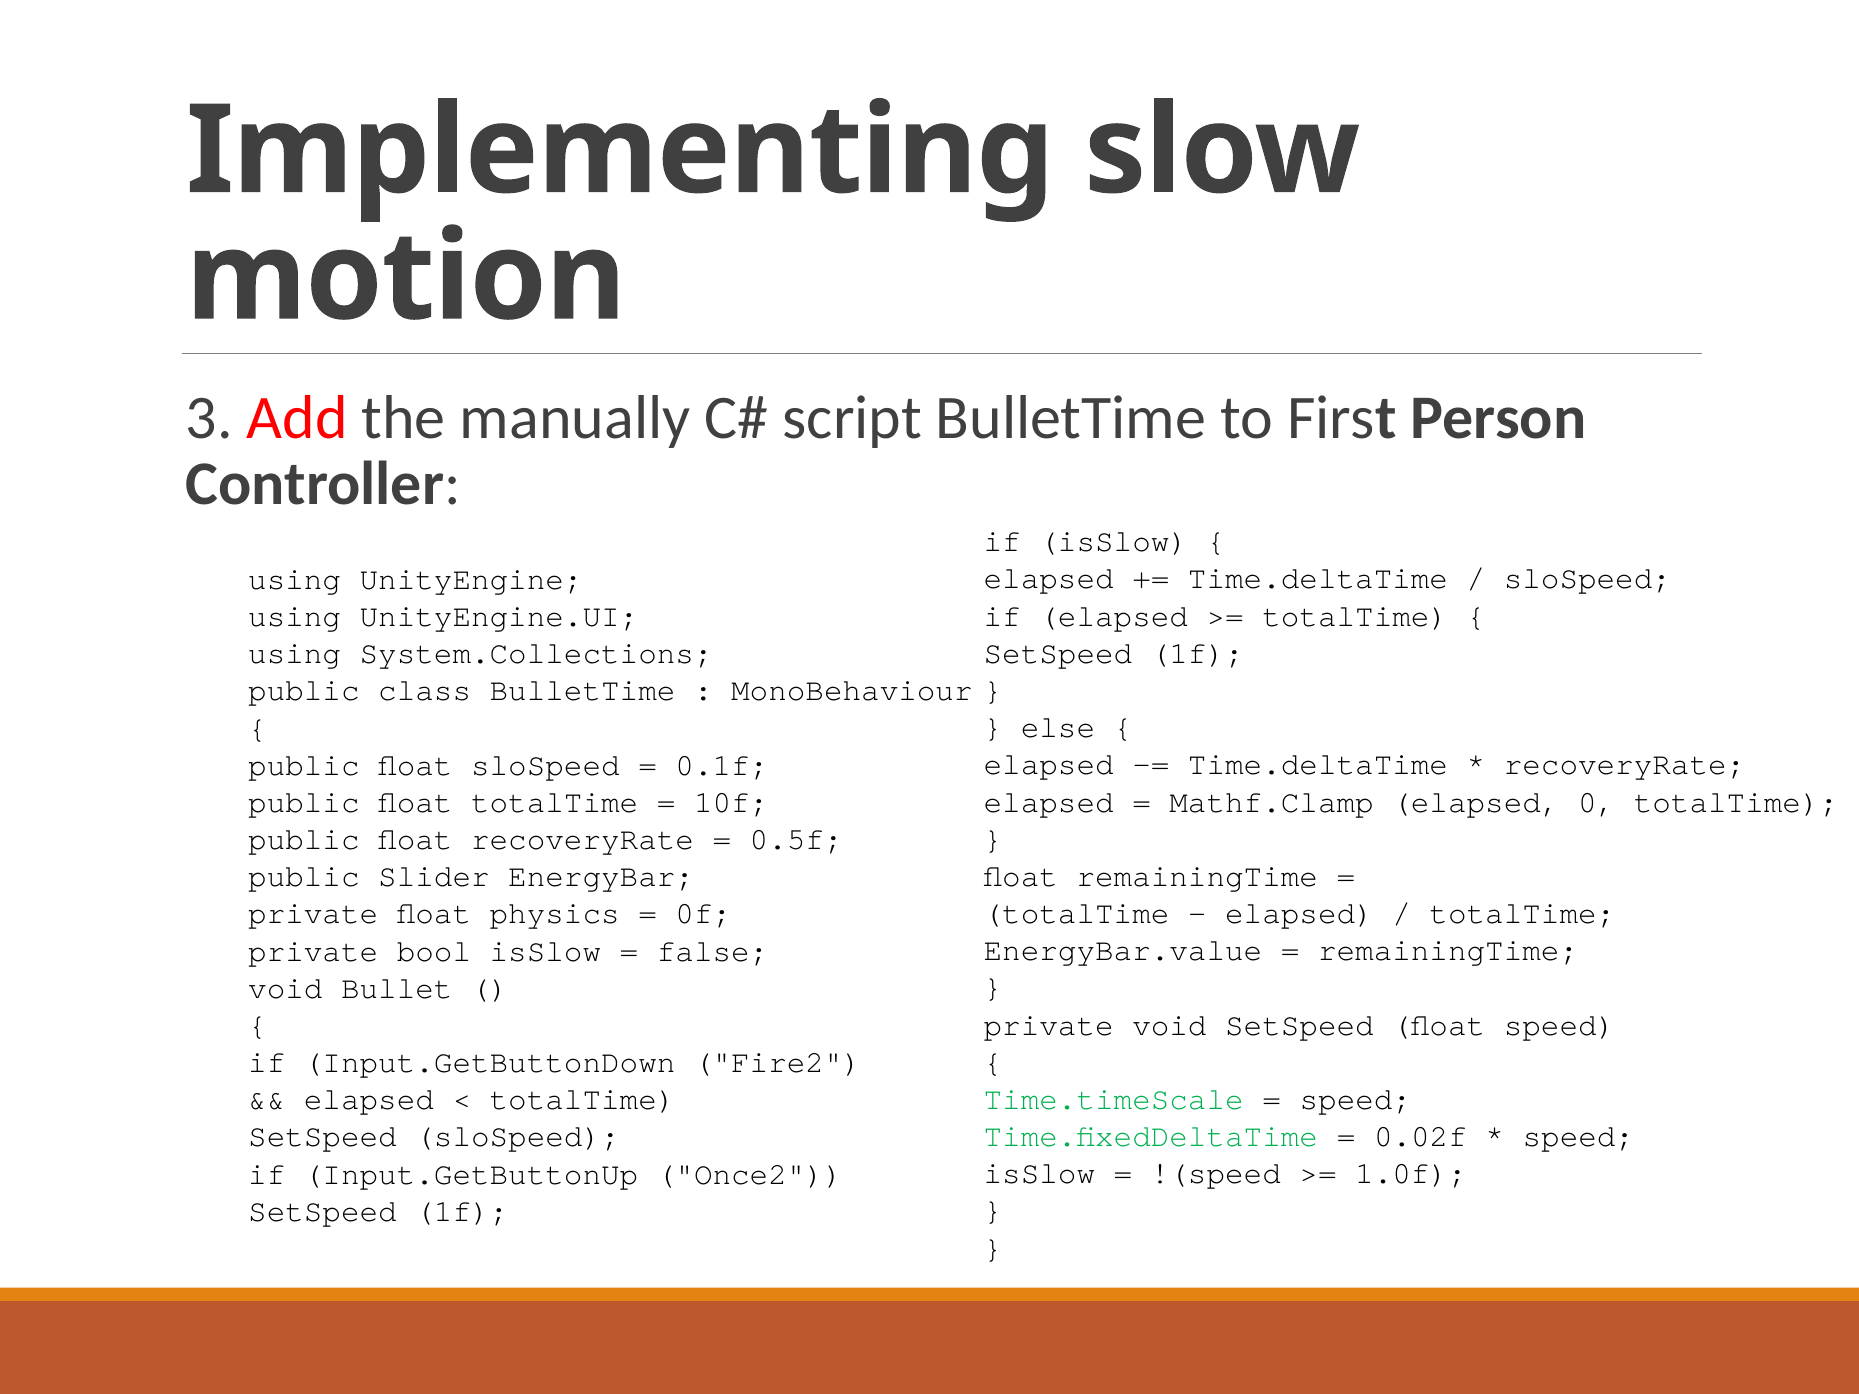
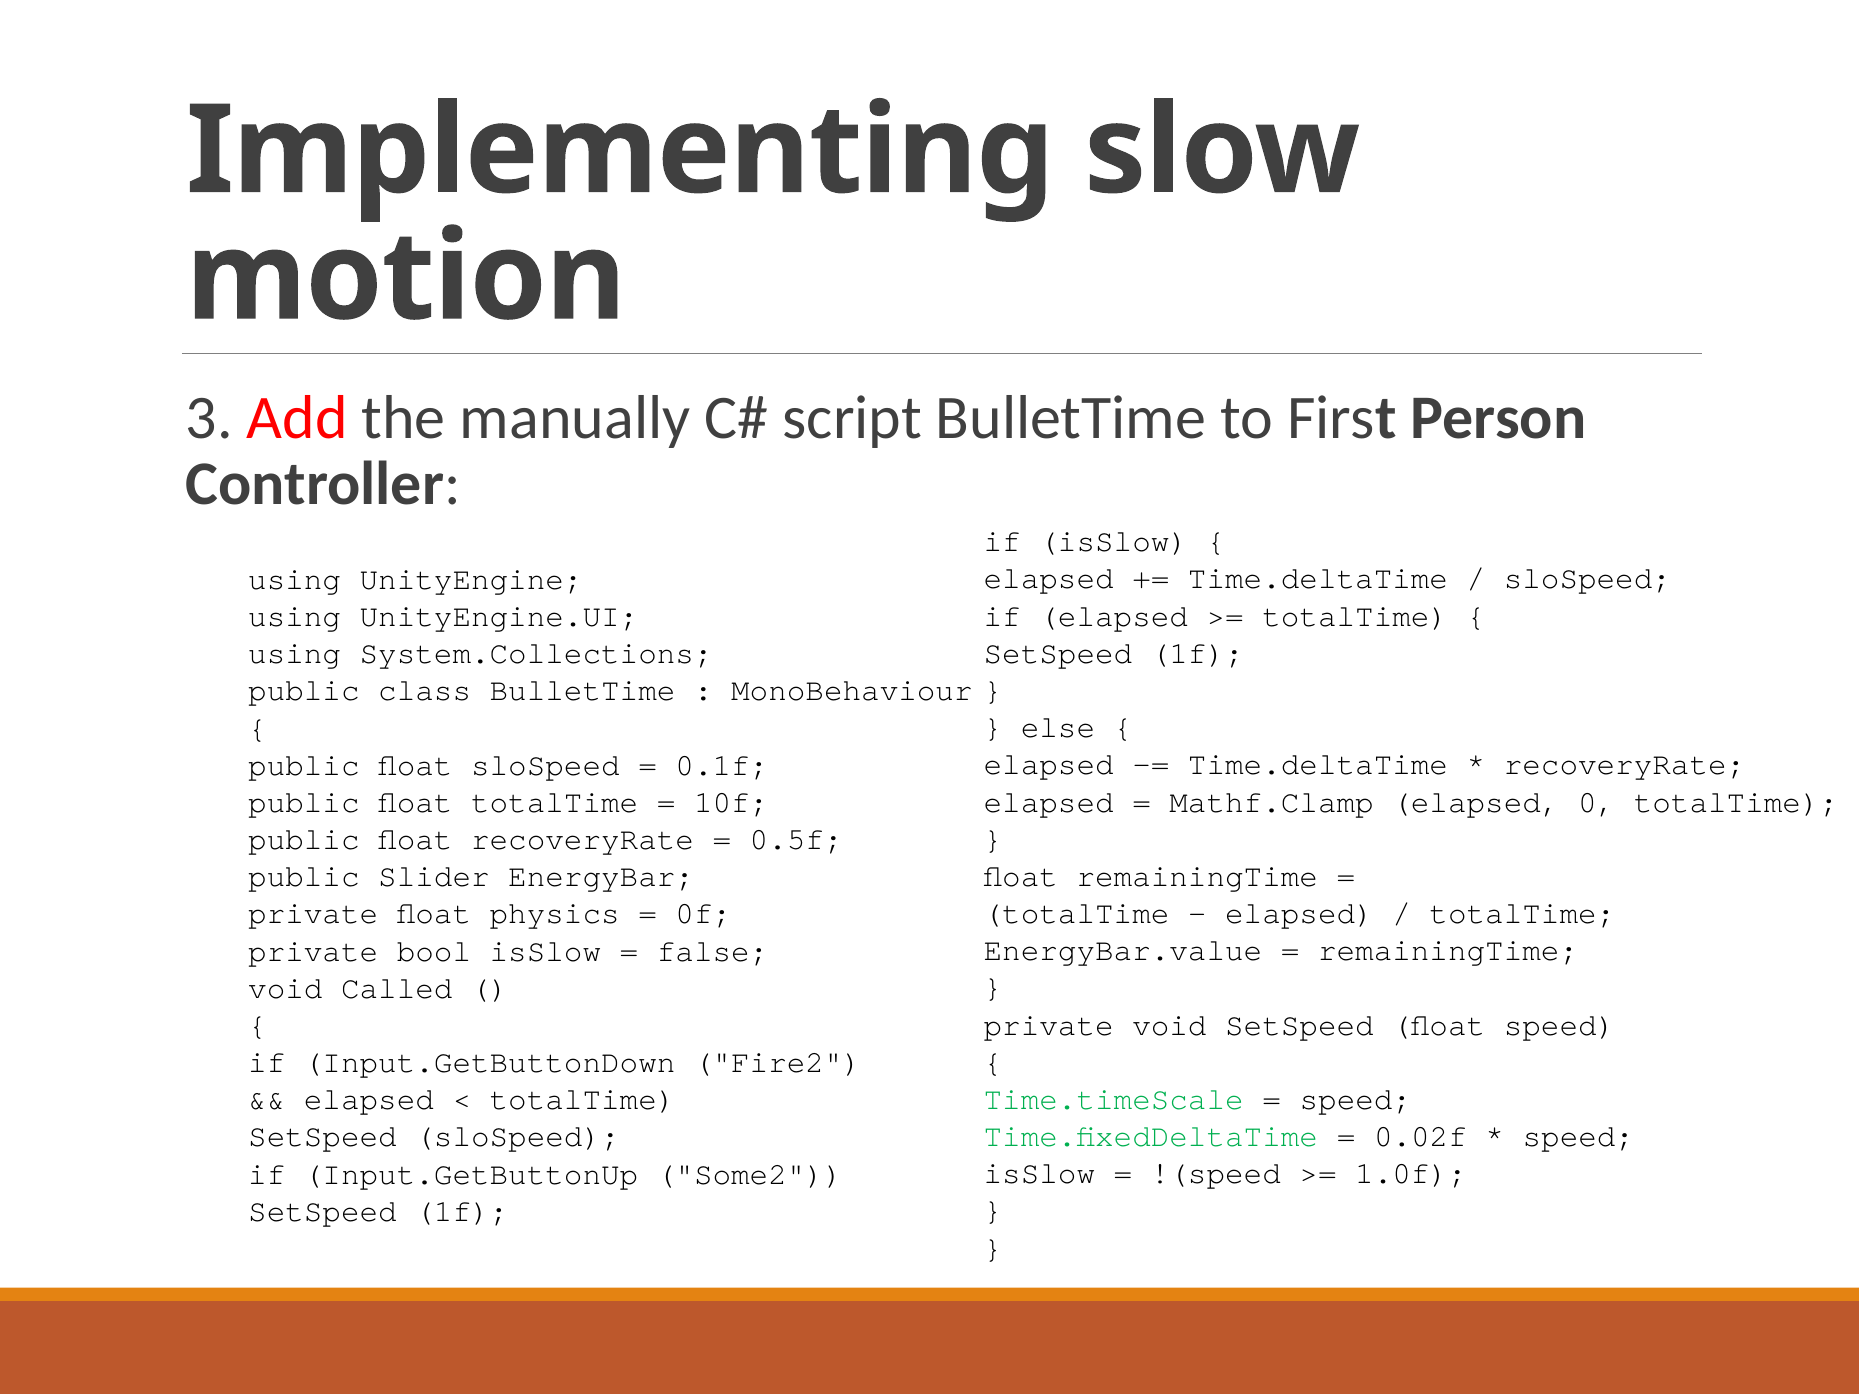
Bullet: Bullet -> Called
Once2: Once2 -> Some2
